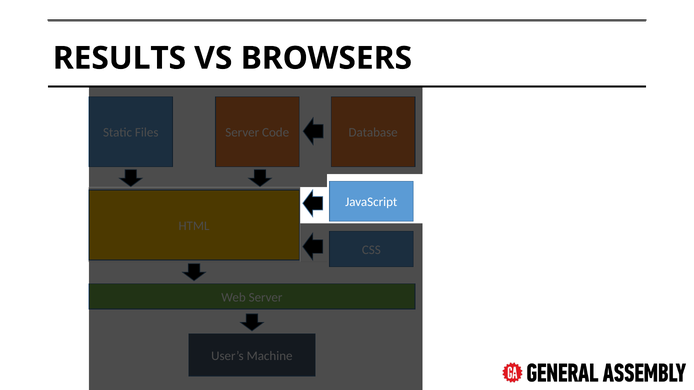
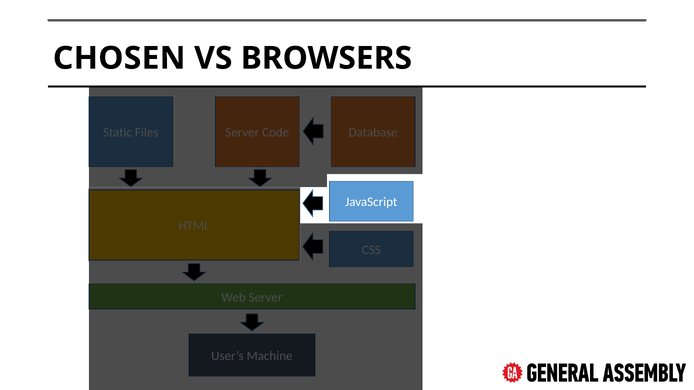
RESULTS: RESULTS -> CHOSEN
